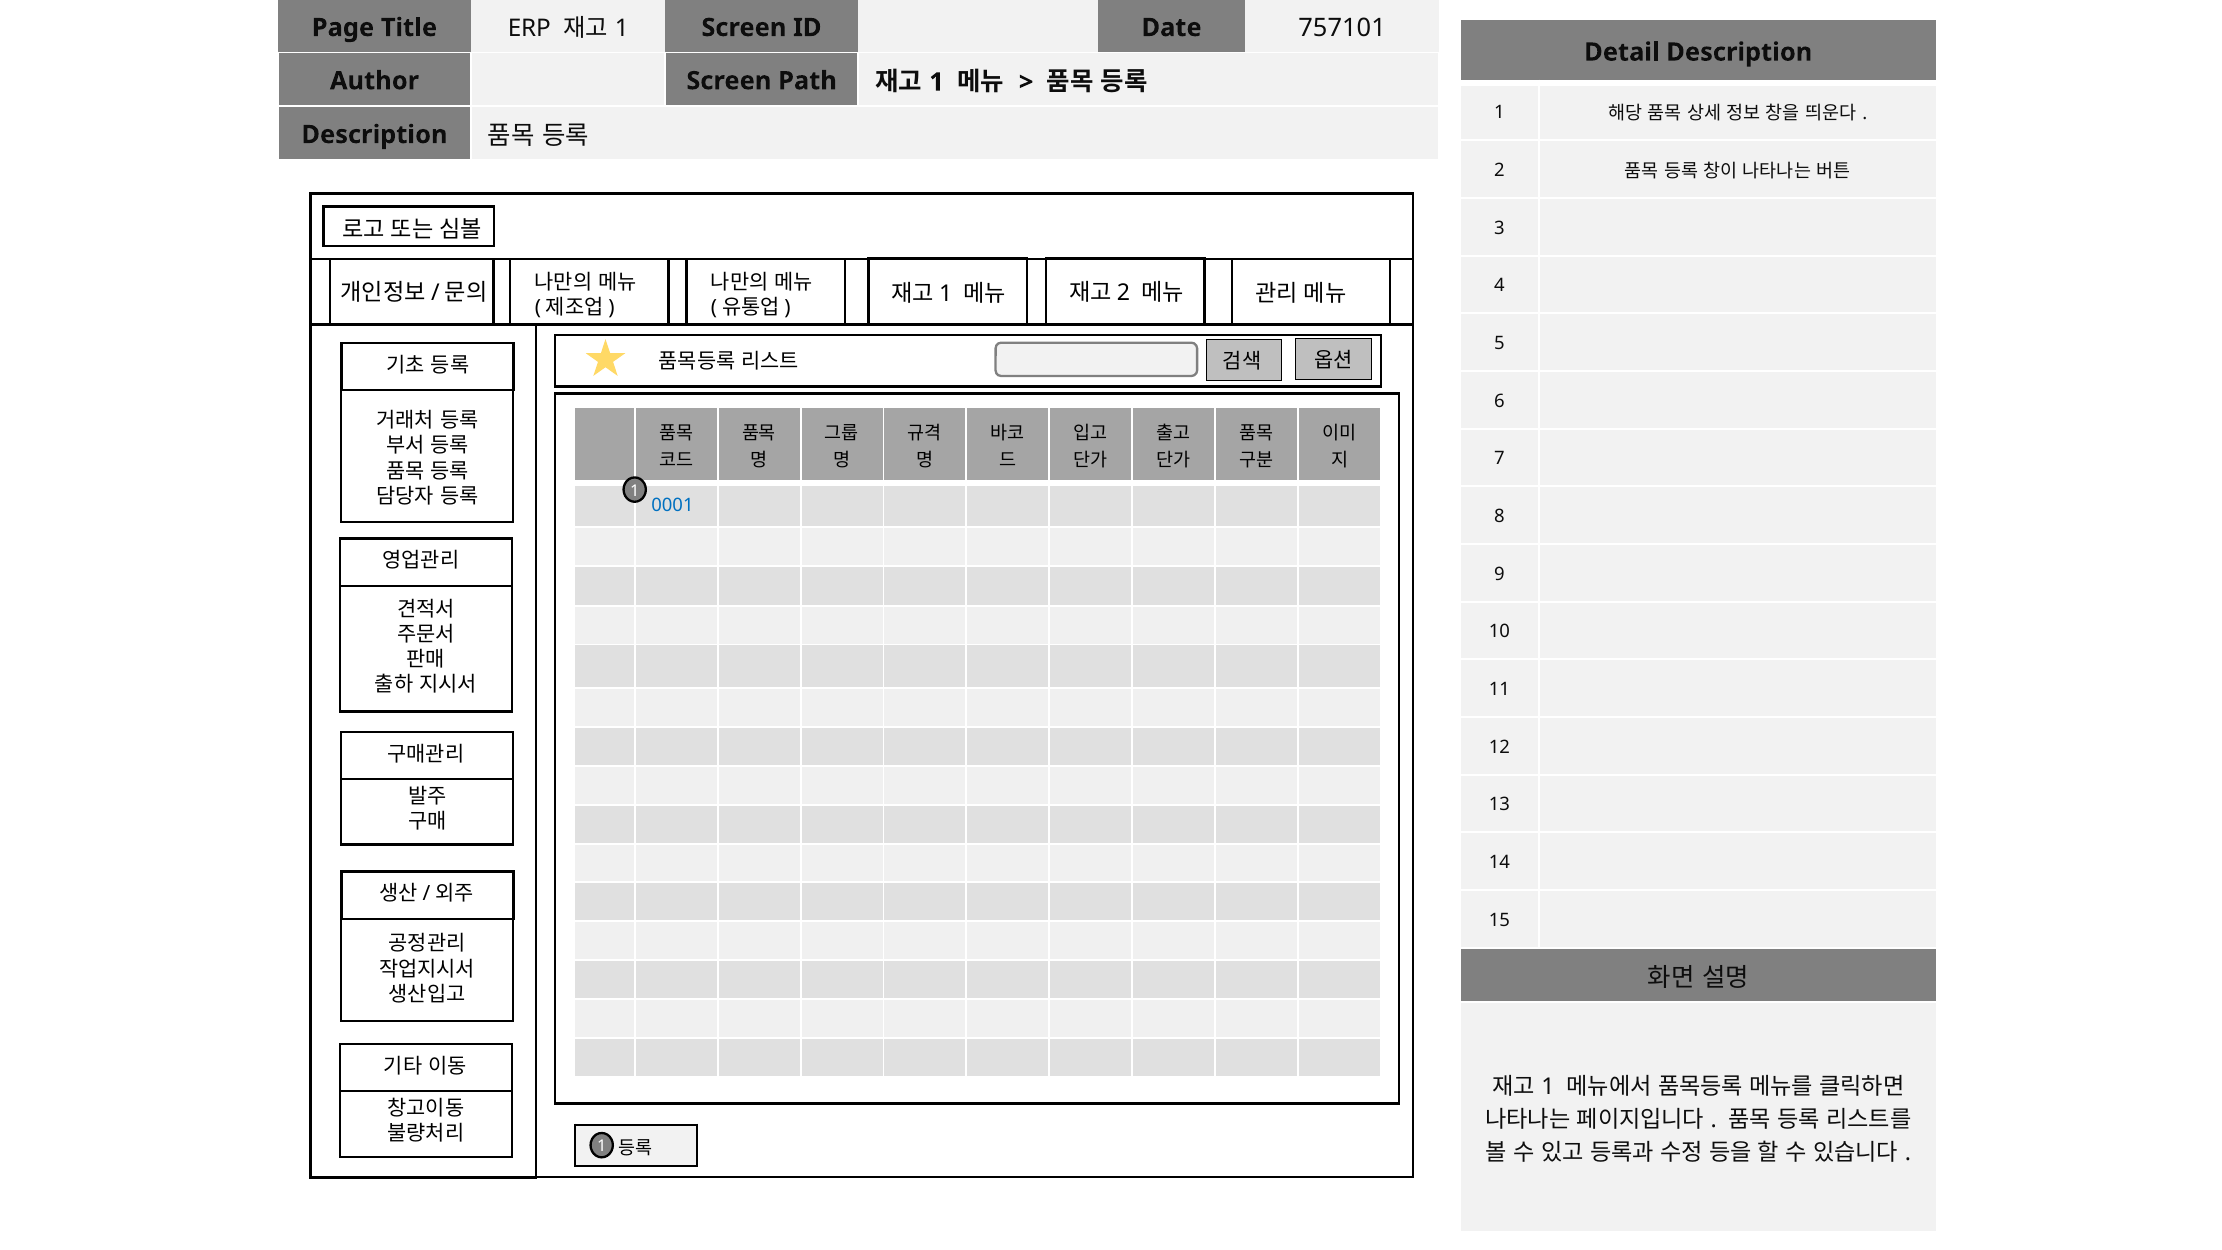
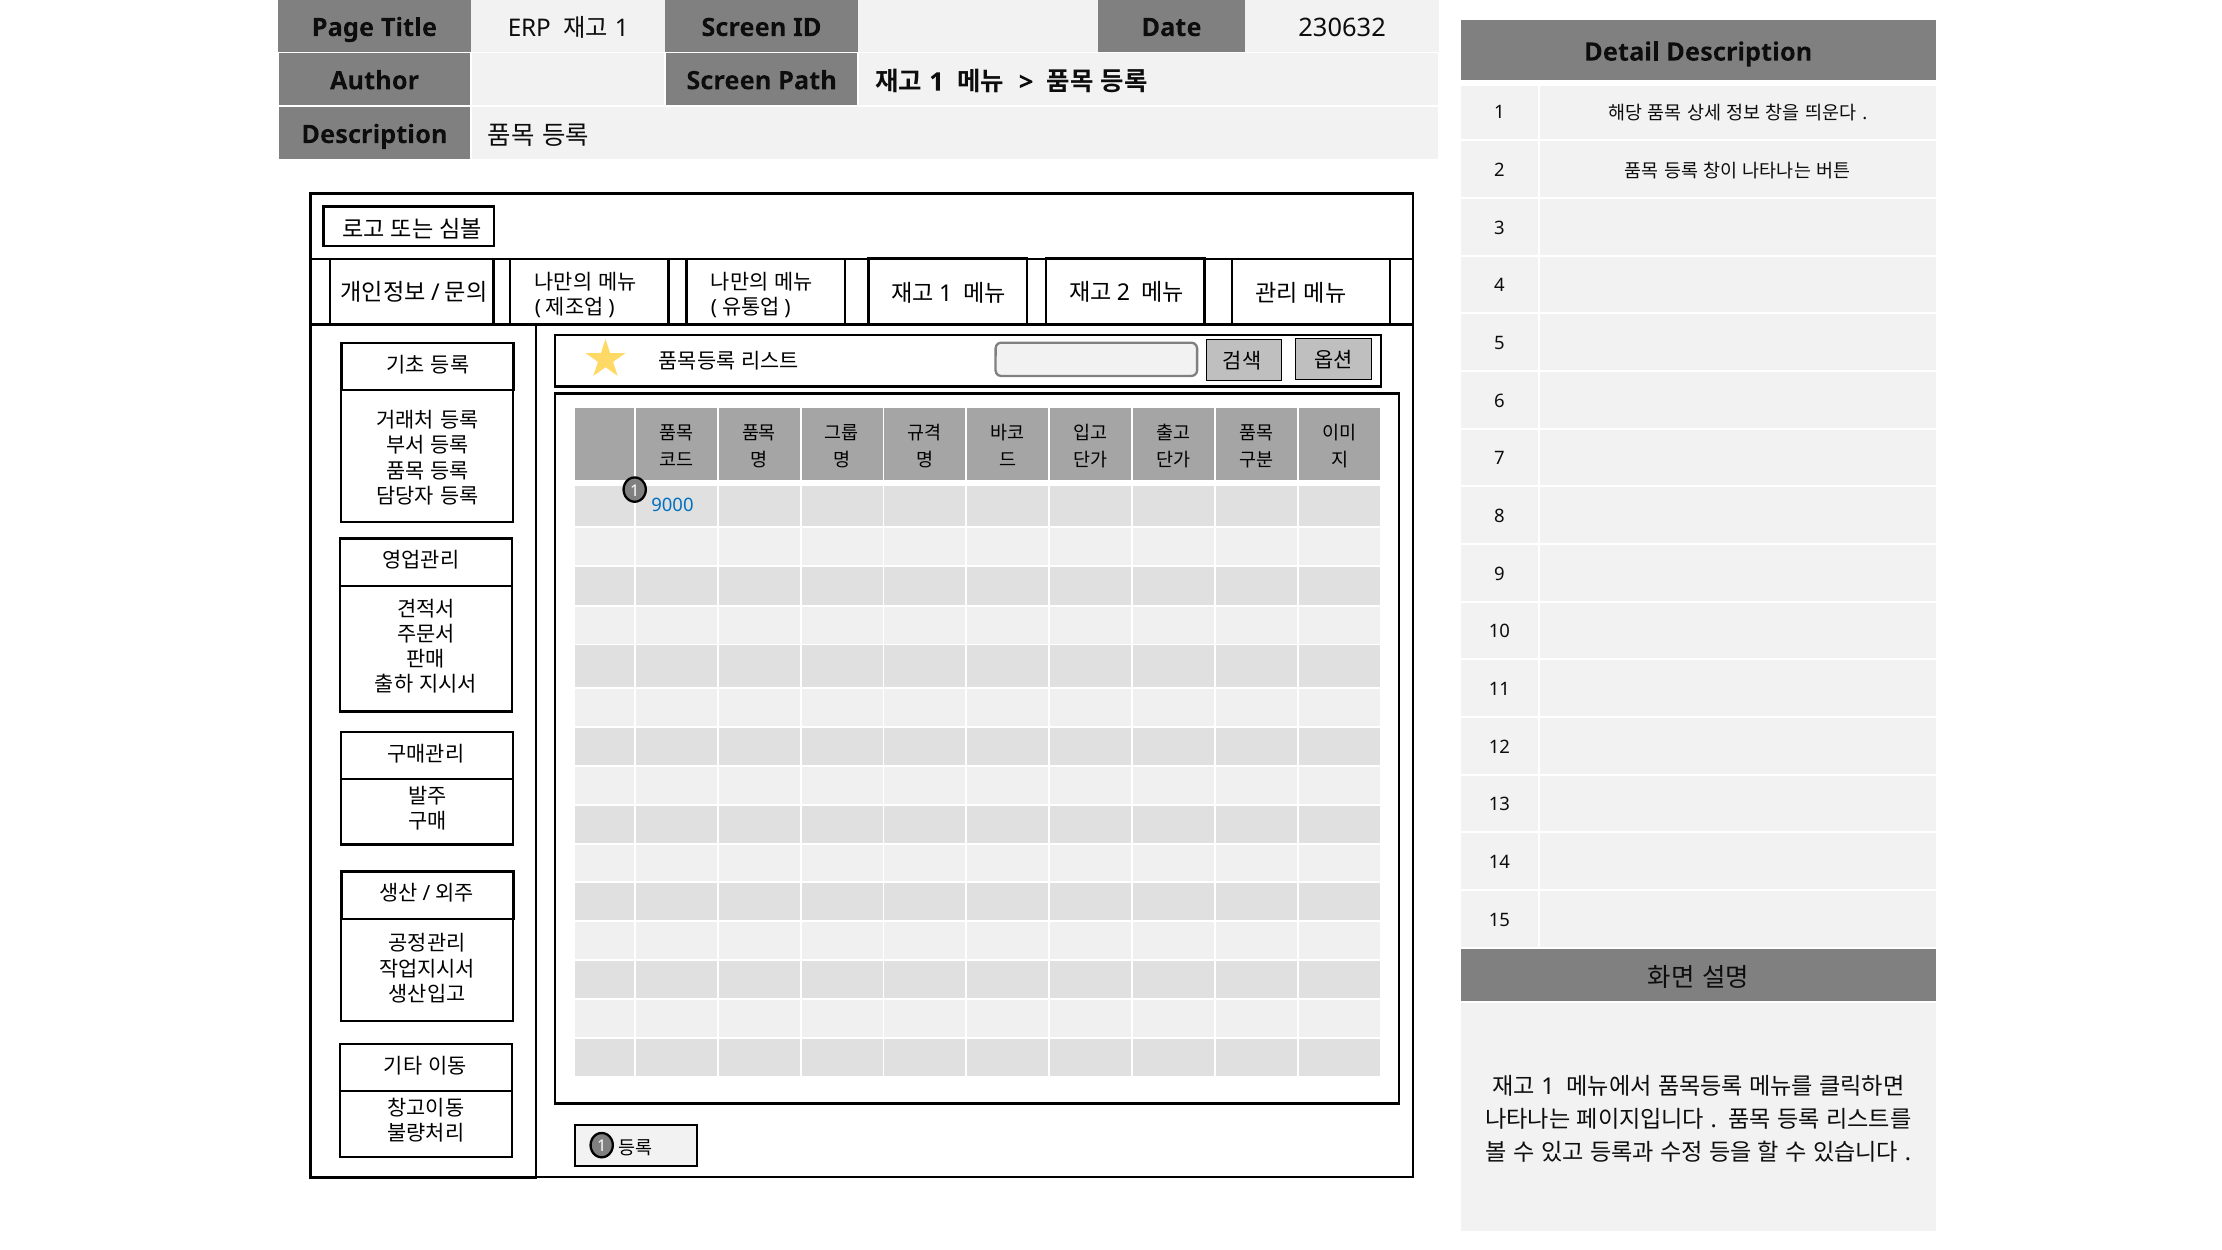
757101: 757101 -> 230632
0001: 0001 -> 9000
